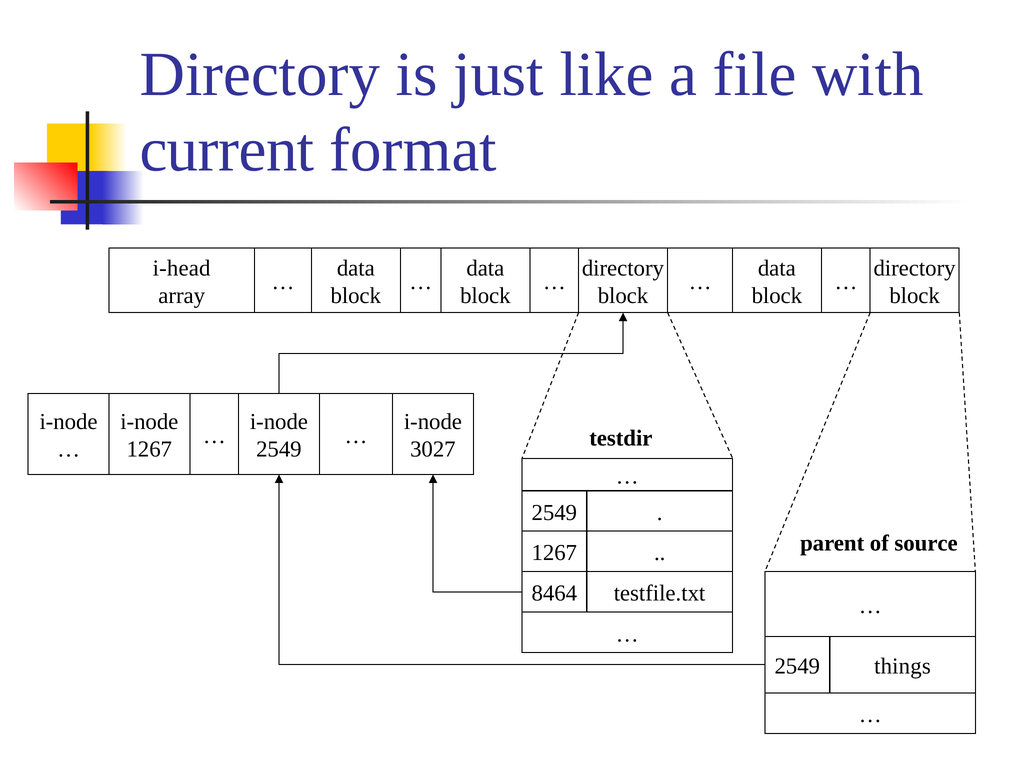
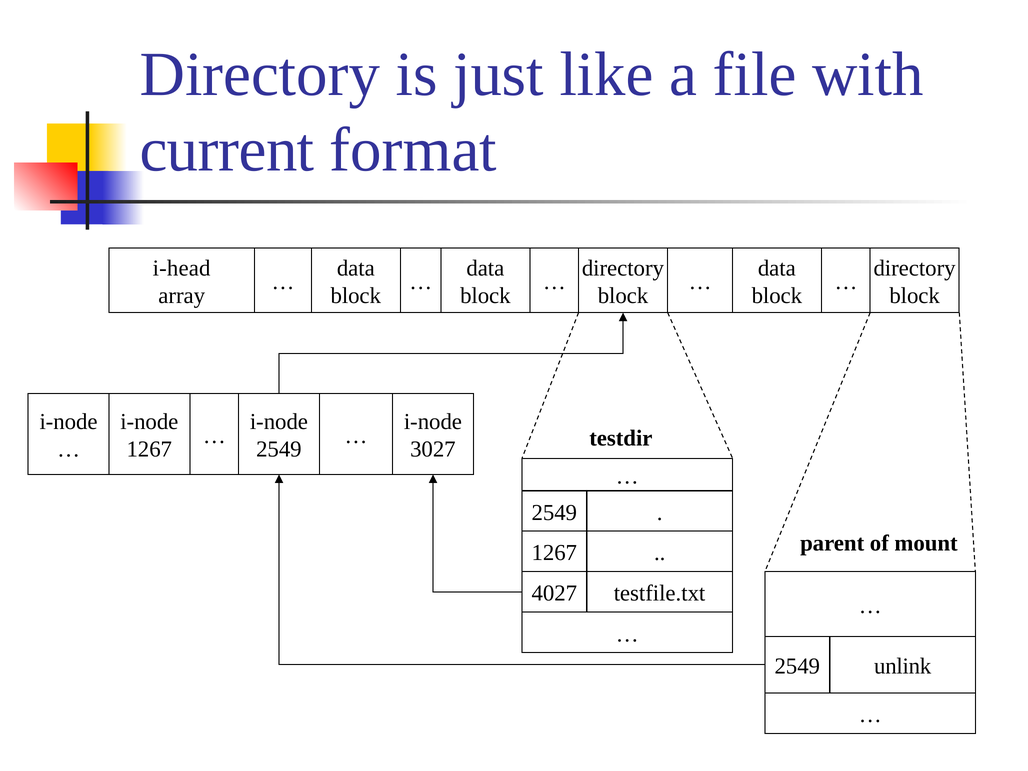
source: source -> mount
8464: 8464 -> 4027
things: things -> unlink
